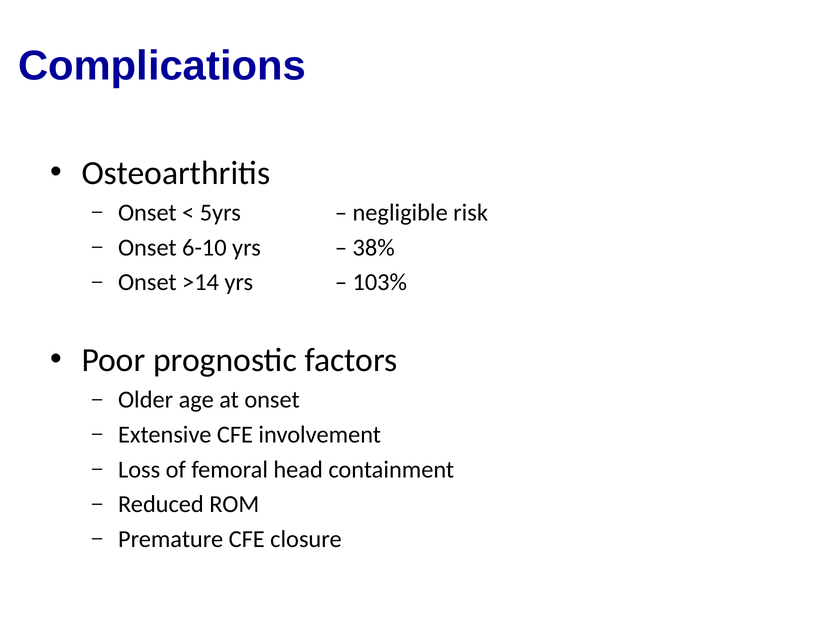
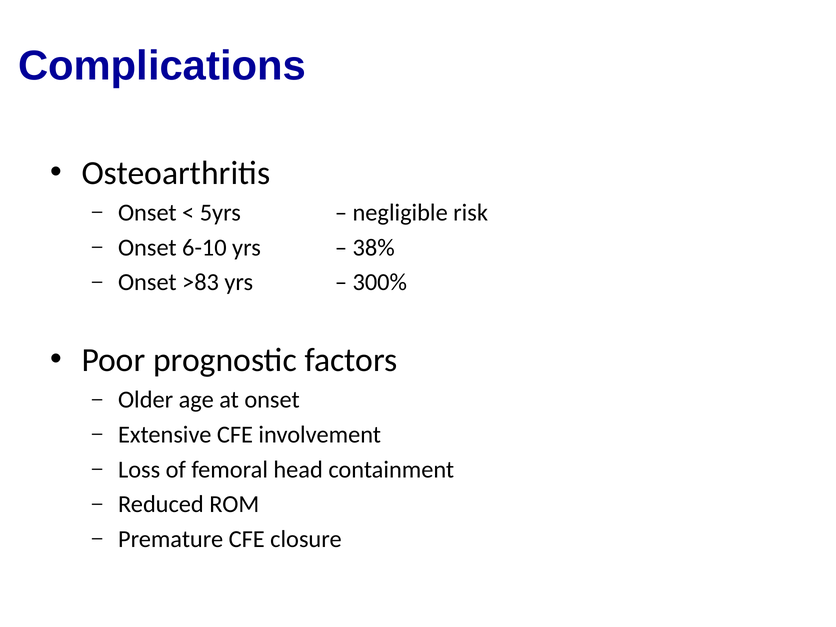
>14: >14 -> >83
103%: 103% -> 300%
